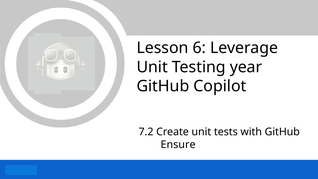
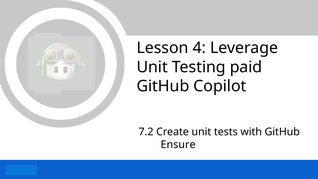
6: 6 -> 4
year: year -> paid
